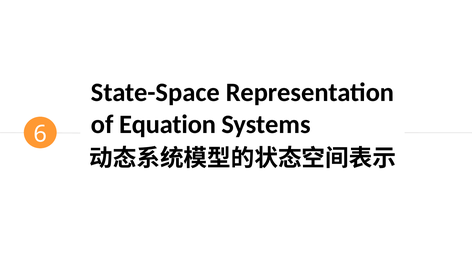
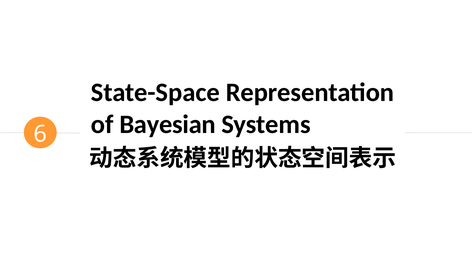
Equation: Equation -> Bayesian
